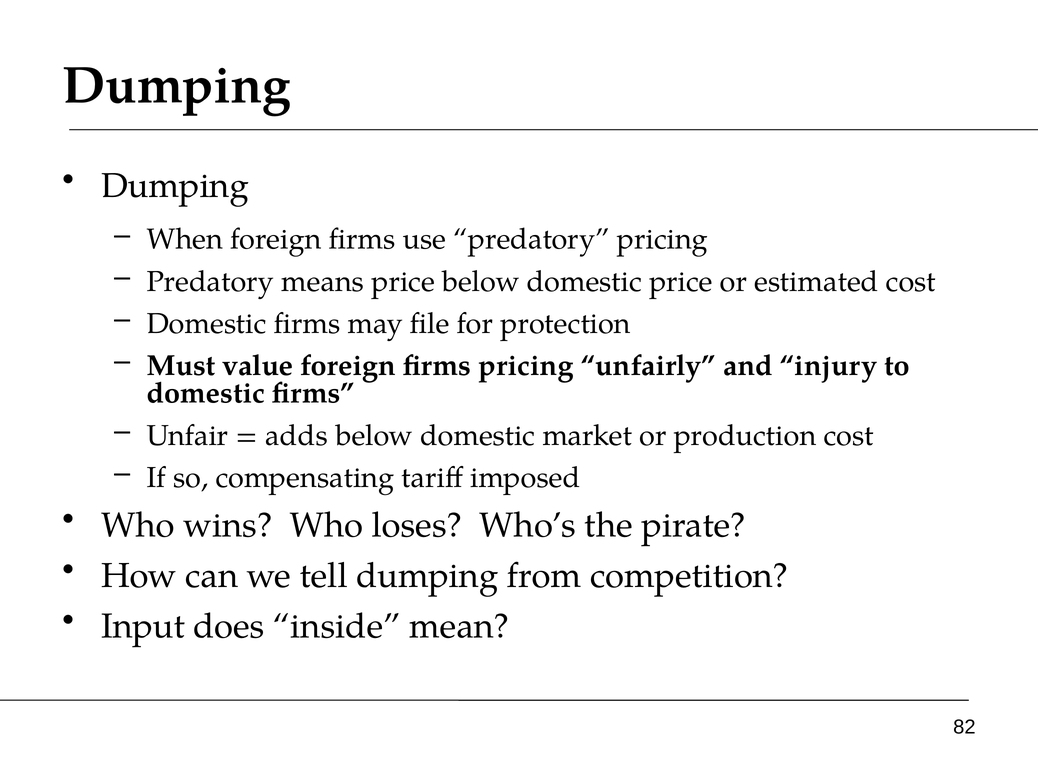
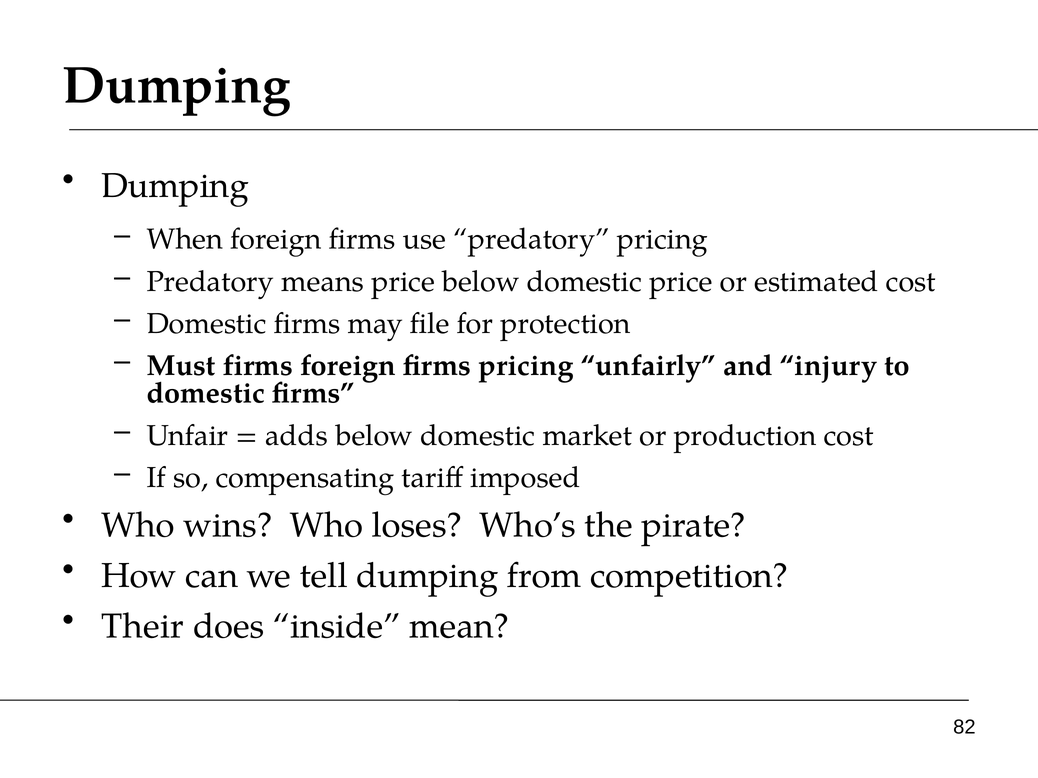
Must value: value -> firms
Input: Input -> Their
